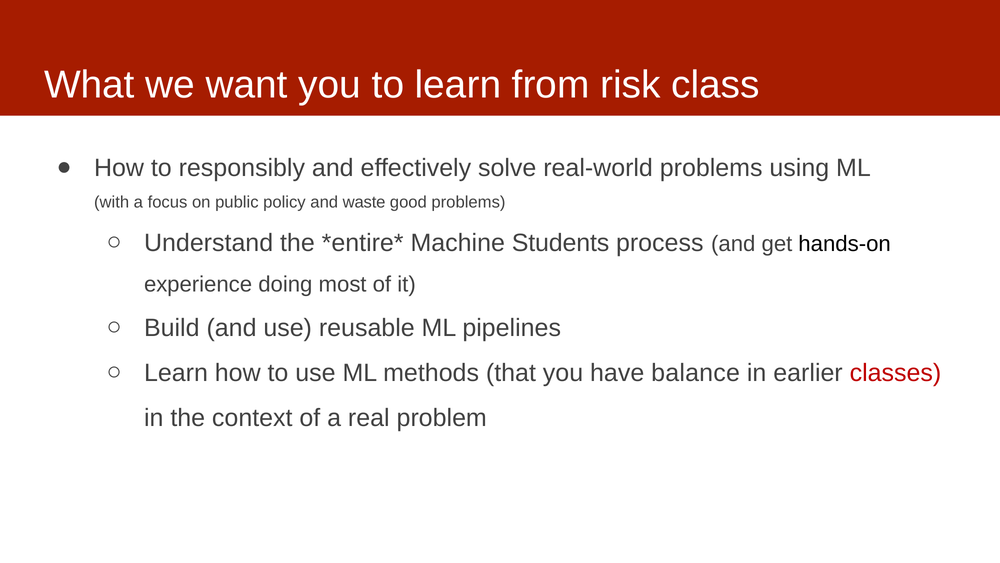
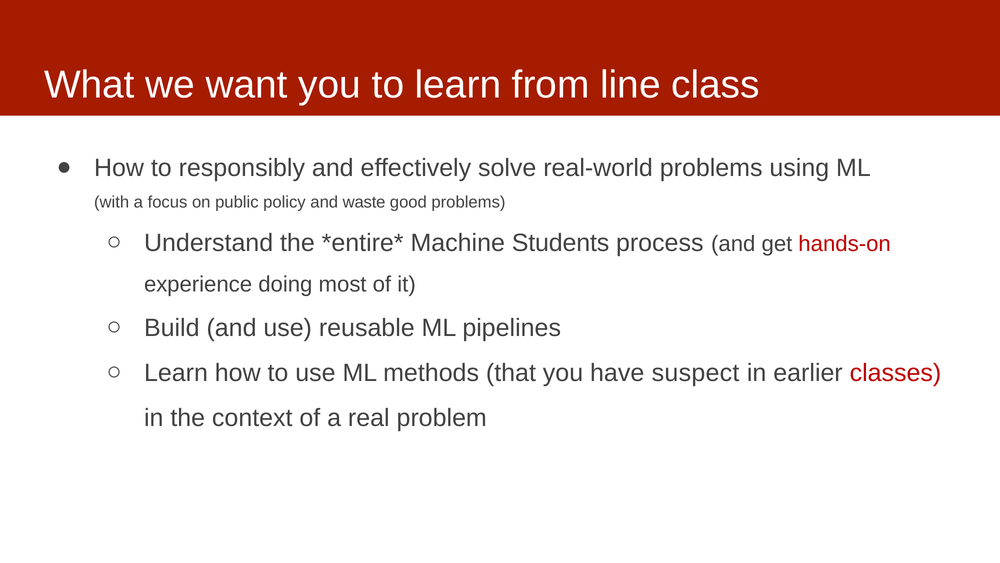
risk: risk -> line
hands-on colour: black -> red
balance: balance -> suspect
